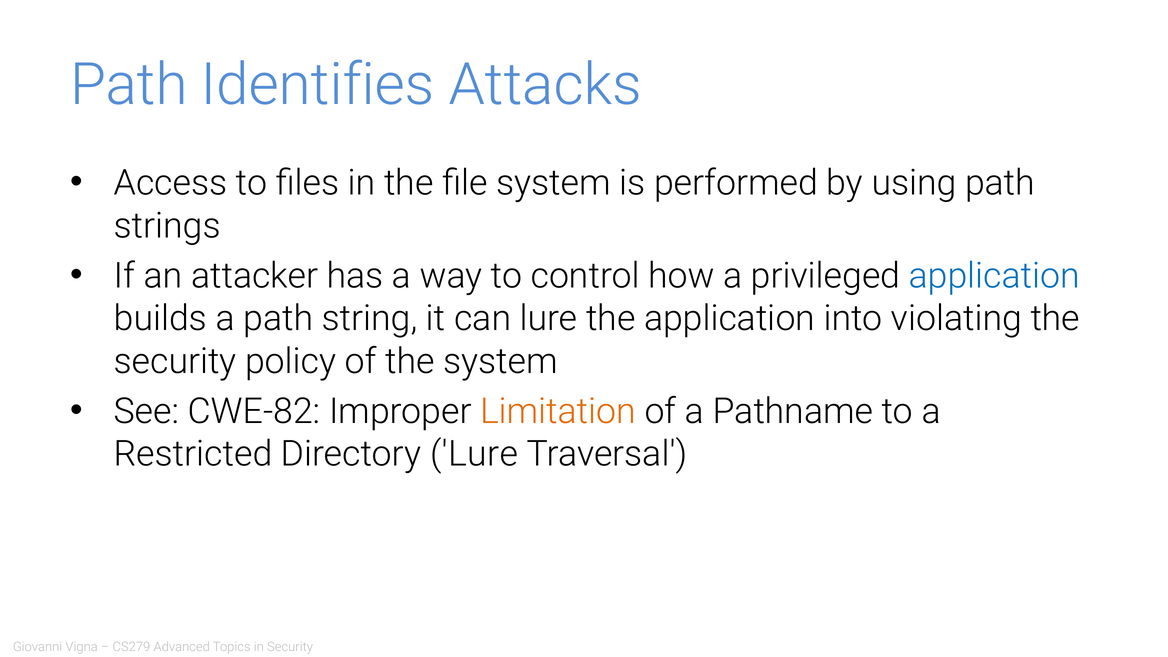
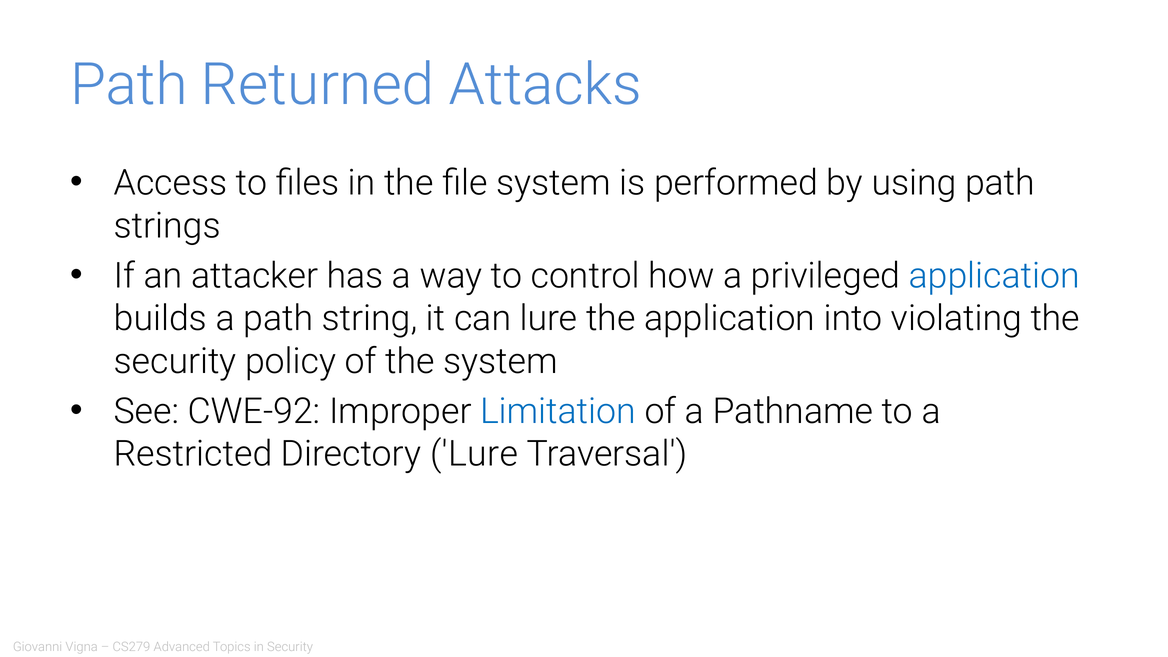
Identifies: Identifies -> Returned
CWE-82: CWE-82 -> CWE-92
Limitation colour: orange -> blue
